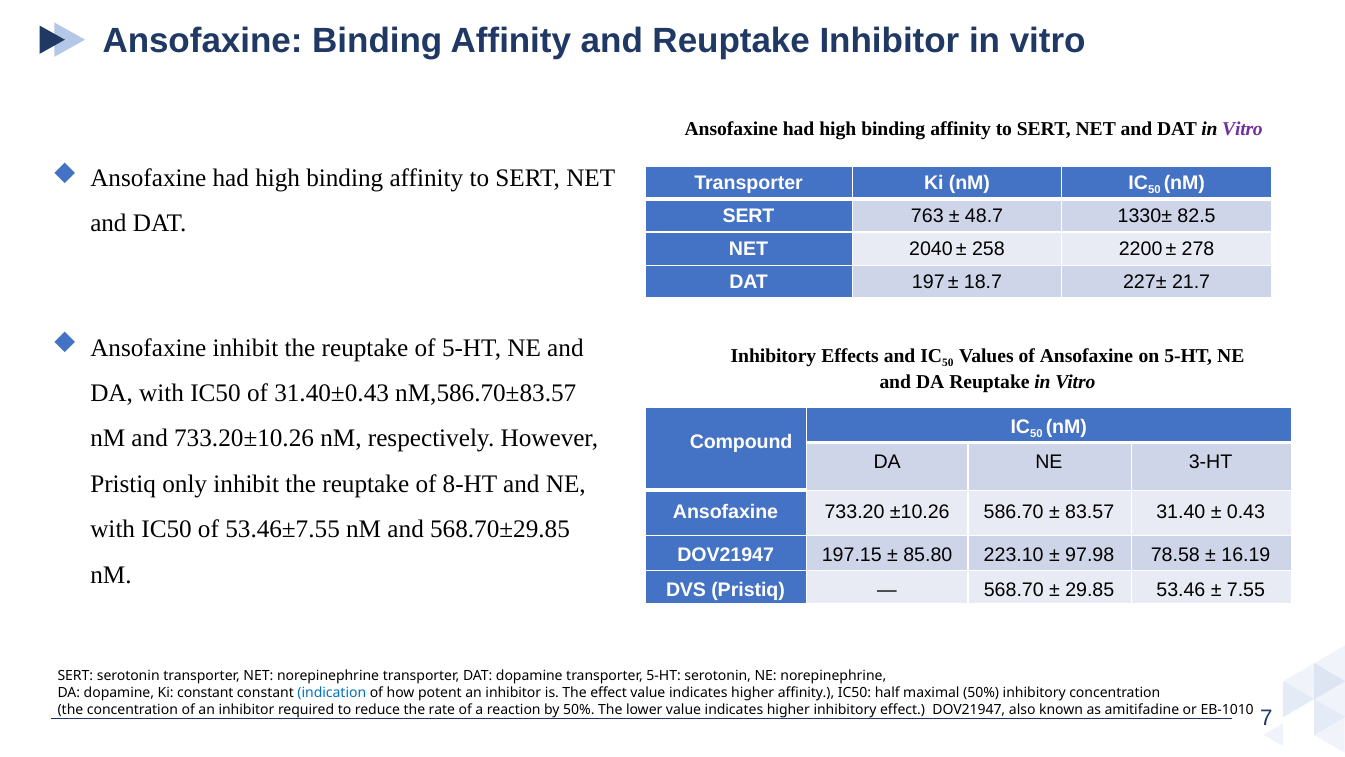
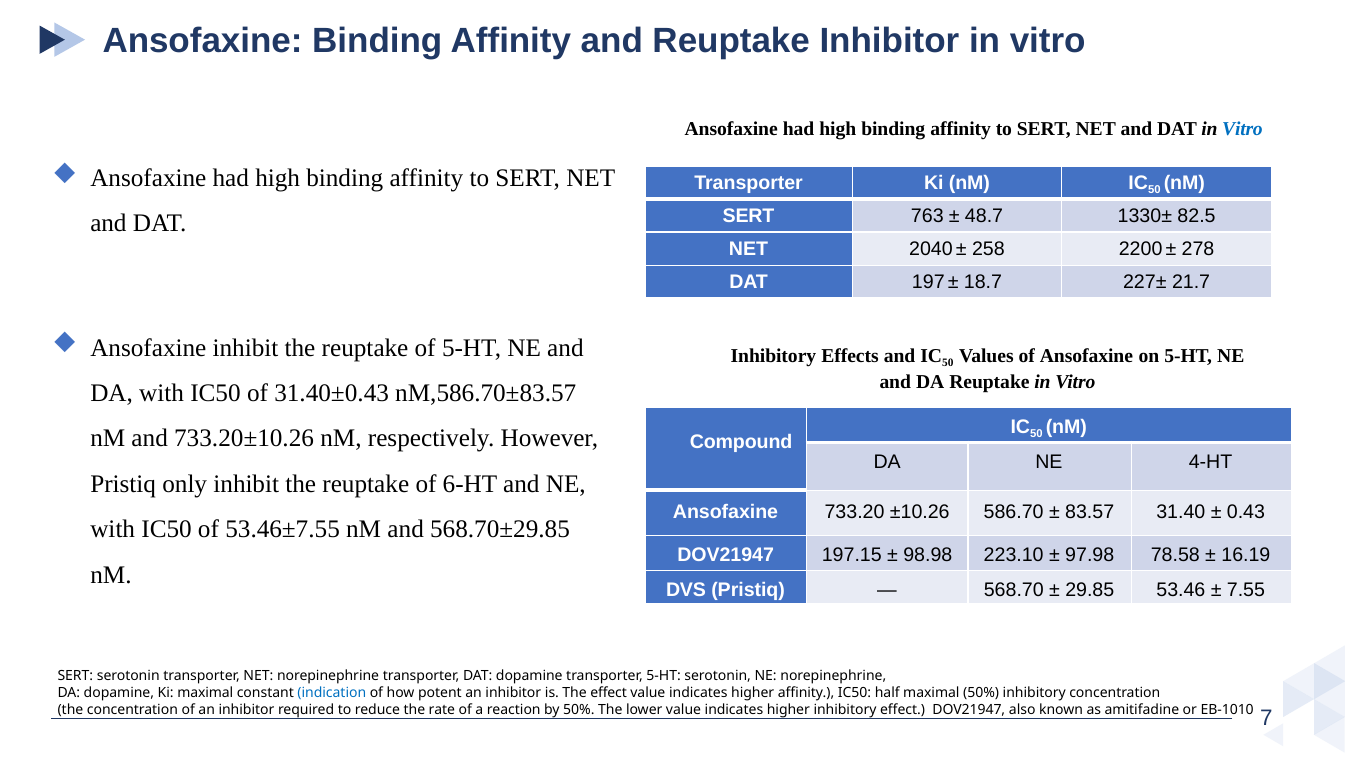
Vitro at (1242, 129) colour: purple -> blue
3-HT: 3-HT -> 4-HT
8-HT: 8-HT -> 6-HT
85.80: 85.80 -> 98.98
Ki constant: constant -> maximal
